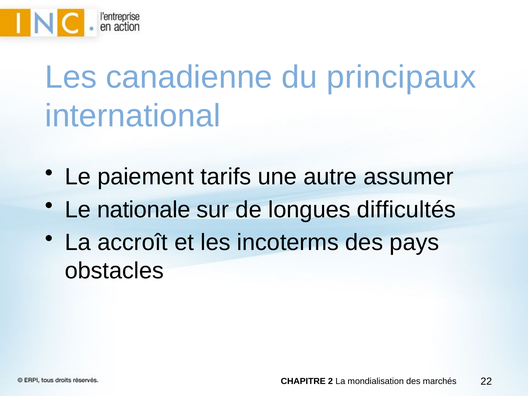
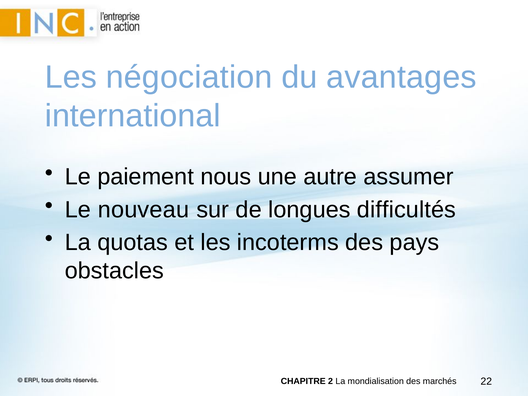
canadienne: canadienne -> négociation
principaux: principaux -> avantages
tarifs: tarifs -> nous
nationale: nationale -> nouveau
accroît: accroît -> quotas
